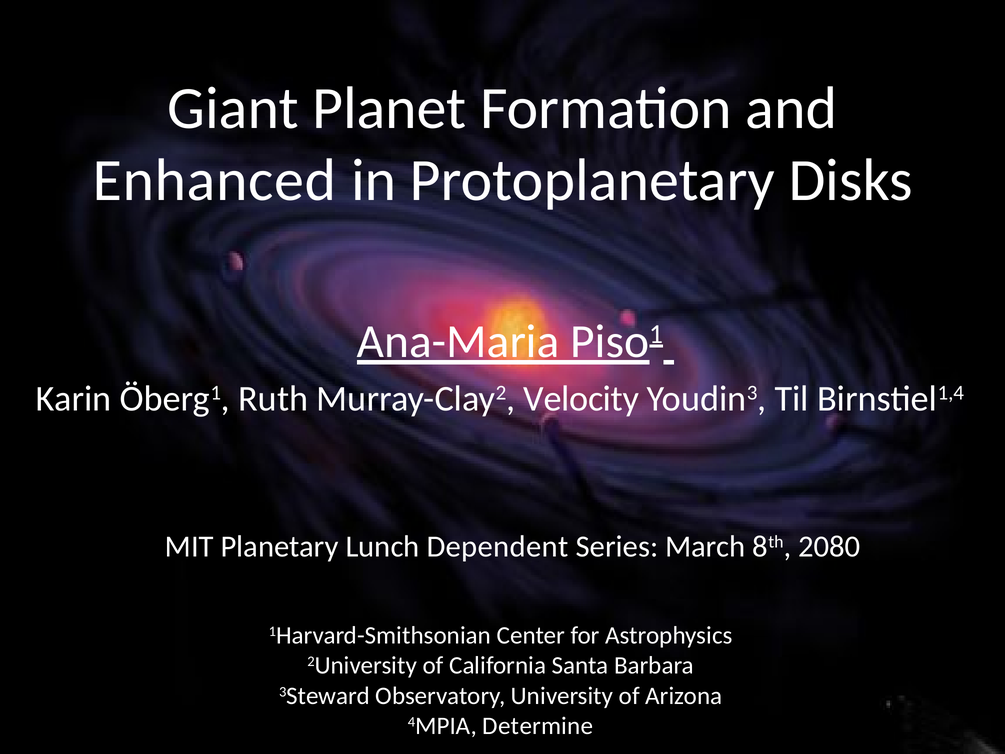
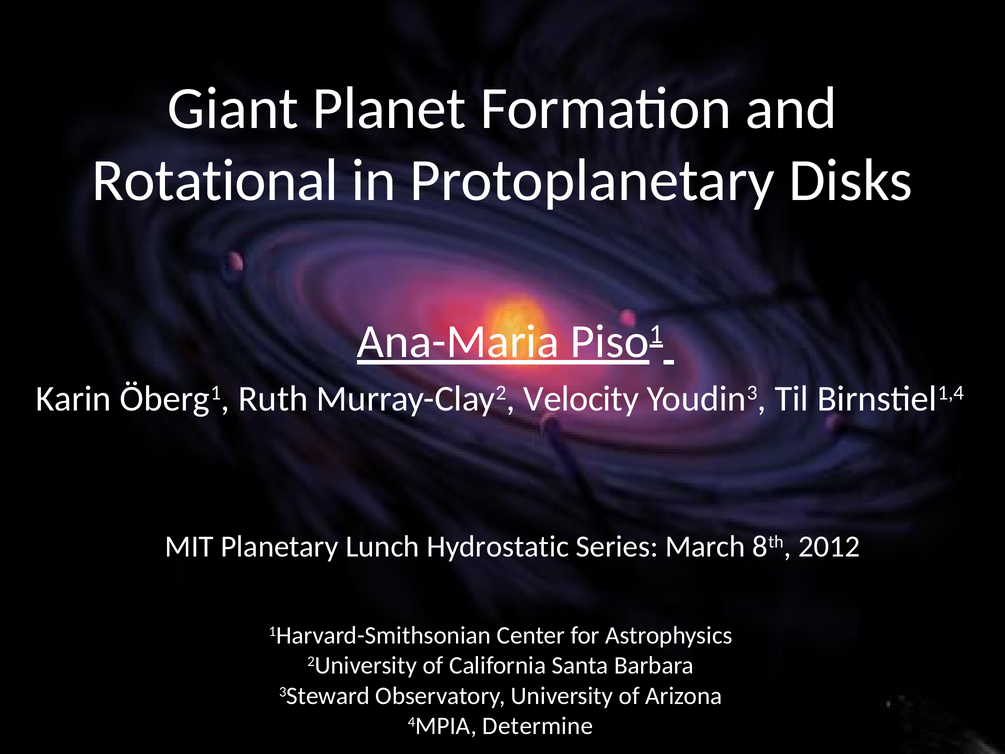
Enhanced: Enhanced -> Rotational
Dependent: Dependent -> Hydrostatic
2080: 2080 -> 2012
